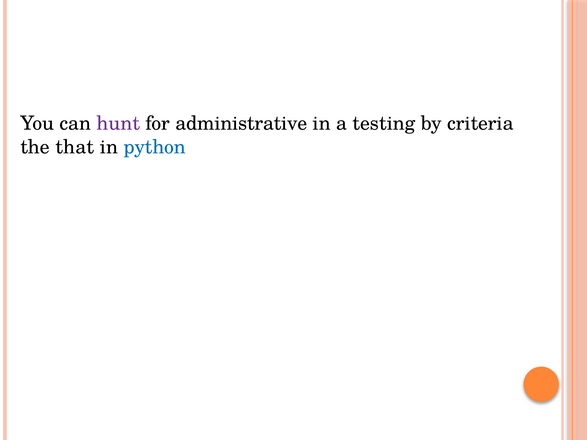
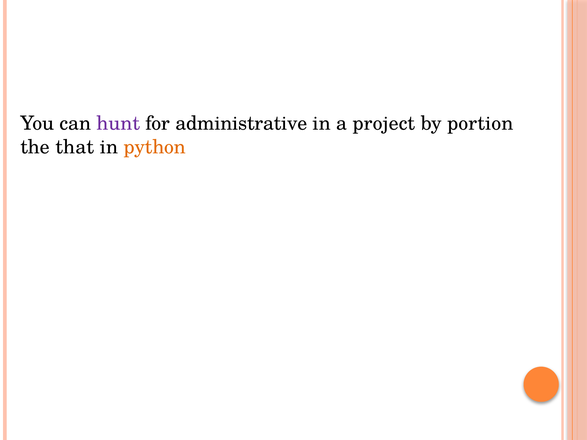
testing: testing -> project
criteria: criteria -> portion
python colour: blue -> orange
